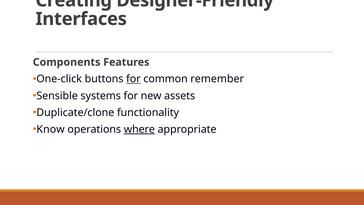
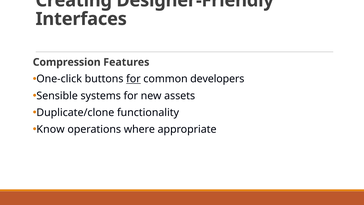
Components: Components -> Compression
remember: remember -> developers
where underline: present -> none
